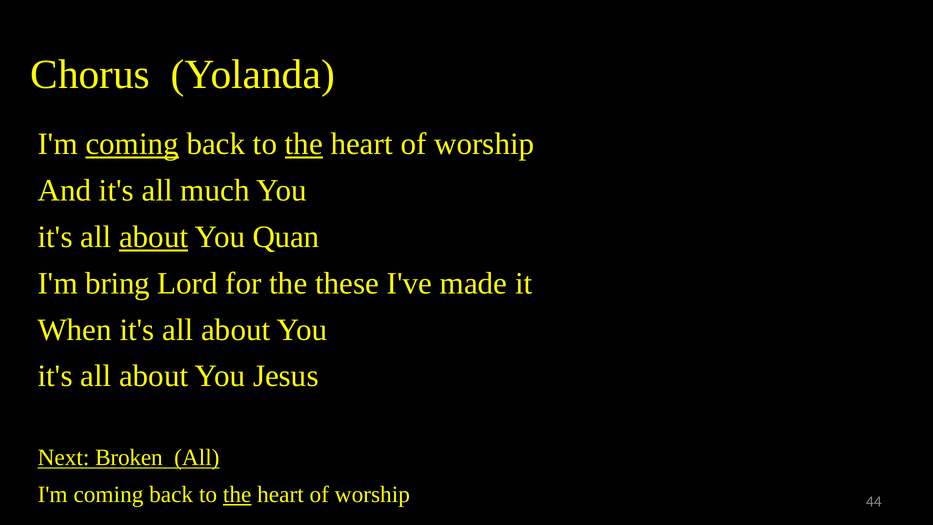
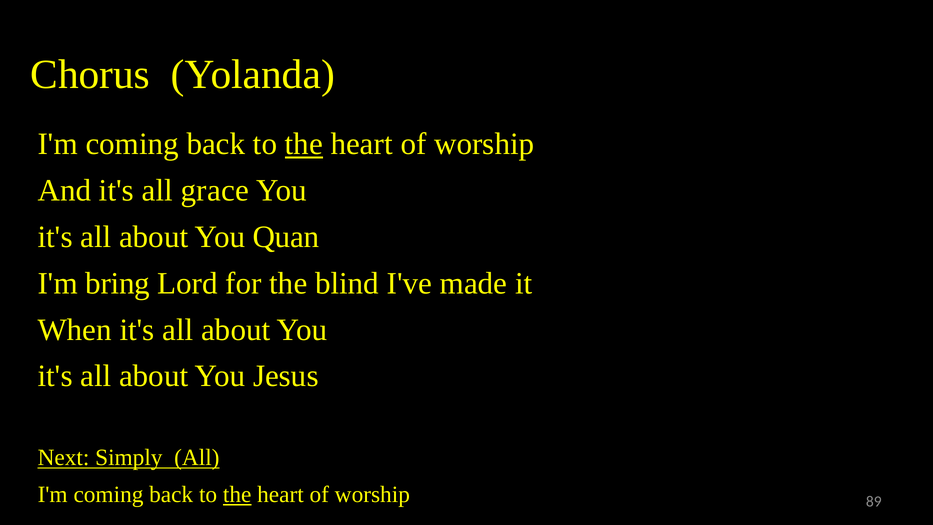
coming at (132, 144) underline: present -> none
much: much -> grace
about at (154, 237) underline: present -> none
these: these -> blind
Broken: Broken -> Simply
44: 44 -> 89
